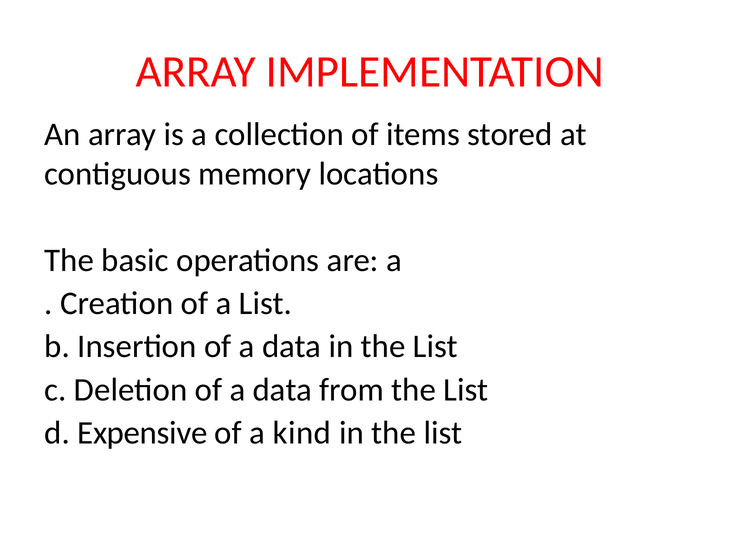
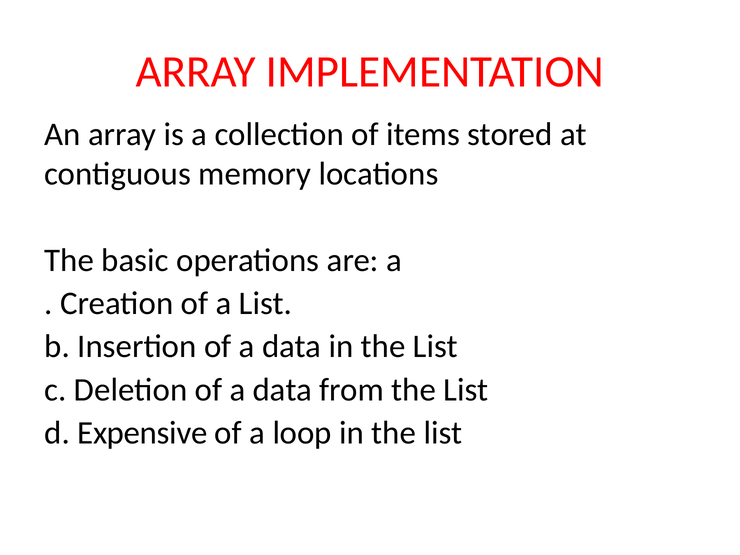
kind: kind -> loop
